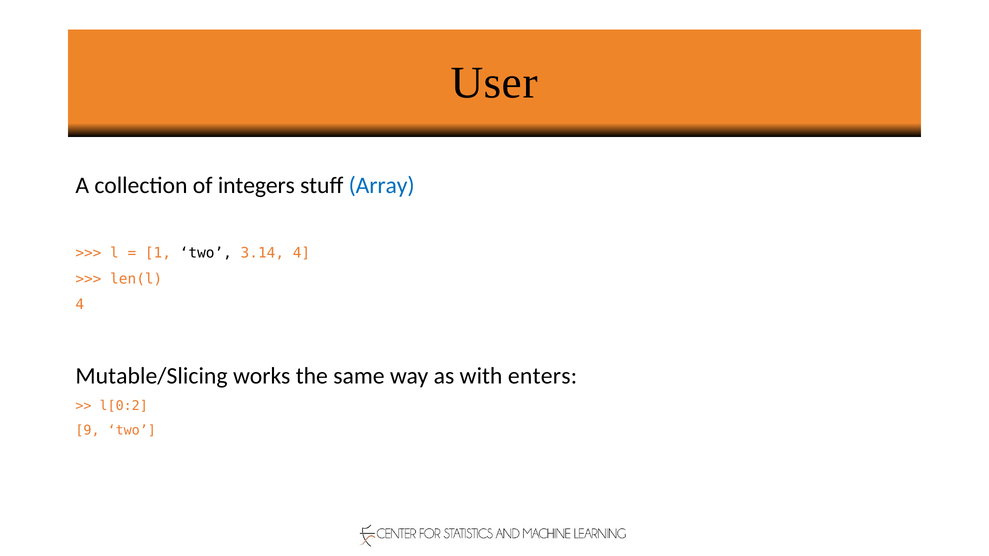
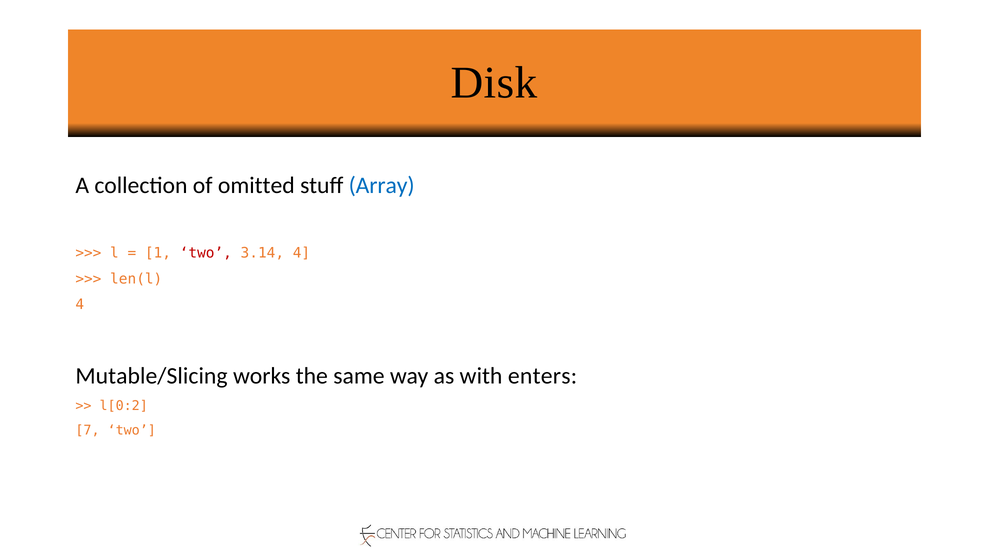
User: User -> Disk
integers: integers -> omitted
two at (206, 253) colour: black -> red
9: 9 -> 7
